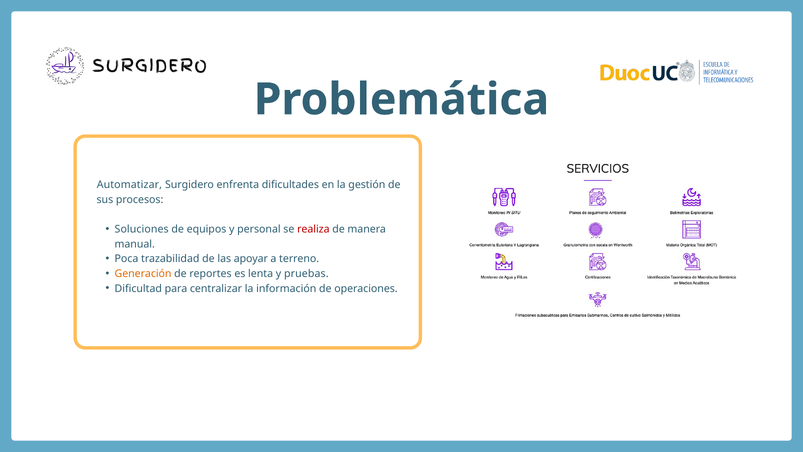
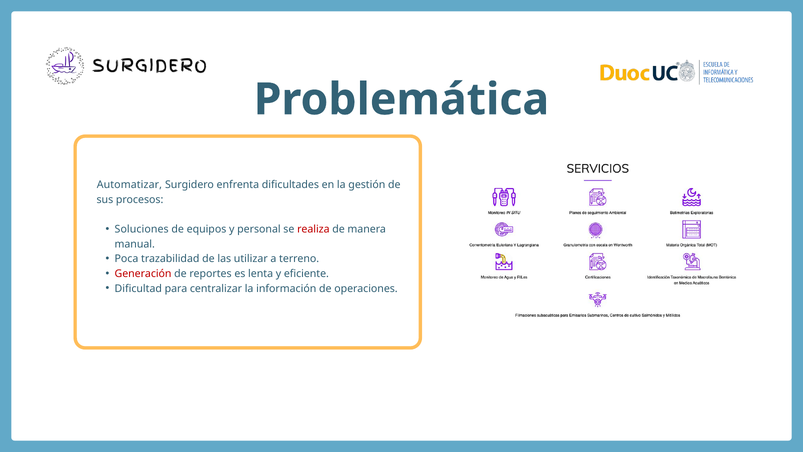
apoyar: apoyar -> utilizar
Generación colour: orange -> red
pruebas: pruebas -> eficiente
